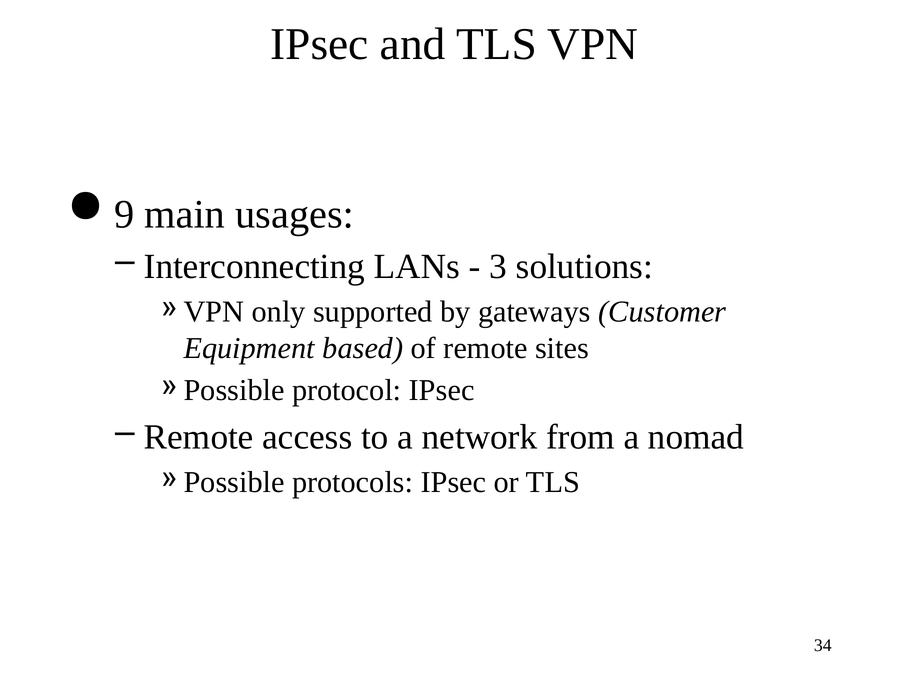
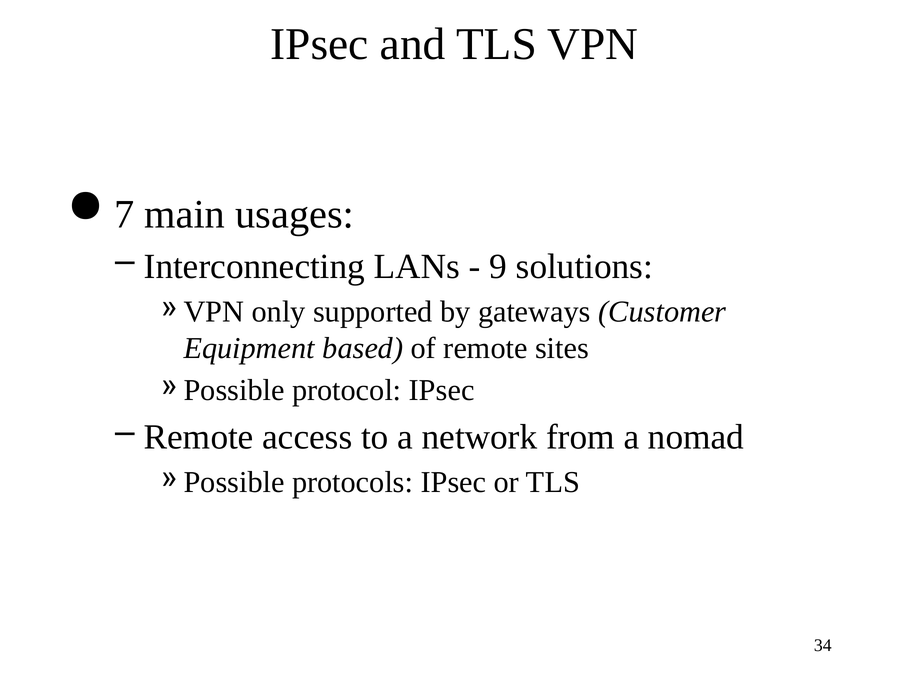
9: 9 -> 7
3: 3 -> 9
